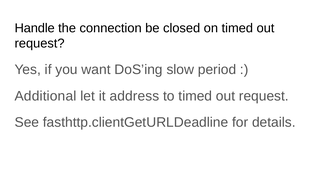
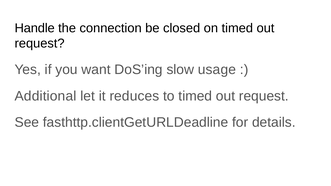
period: period -> usage
address: address -> reduces
